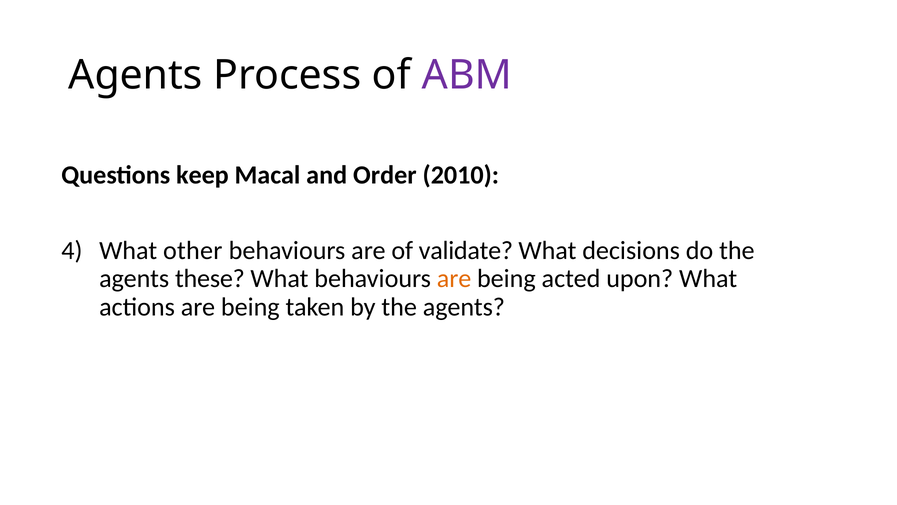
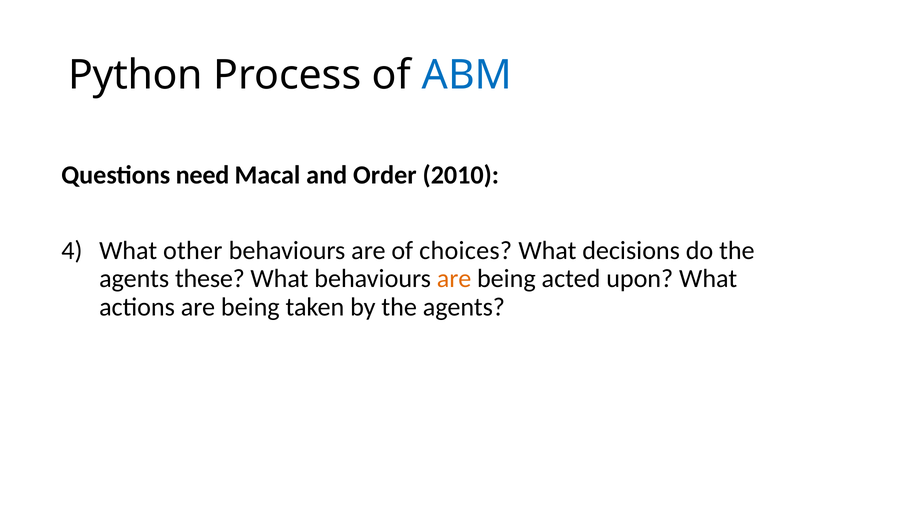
Agents at (135, 75): Agents -> Python
ABM colour: purple -> blue
keep: keep -> need
validate: validate -> choices
